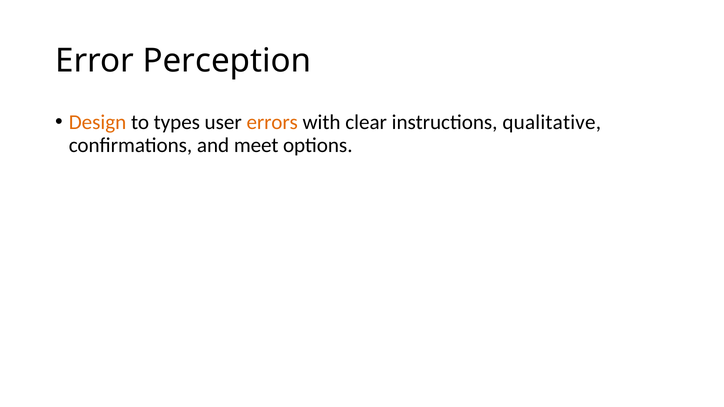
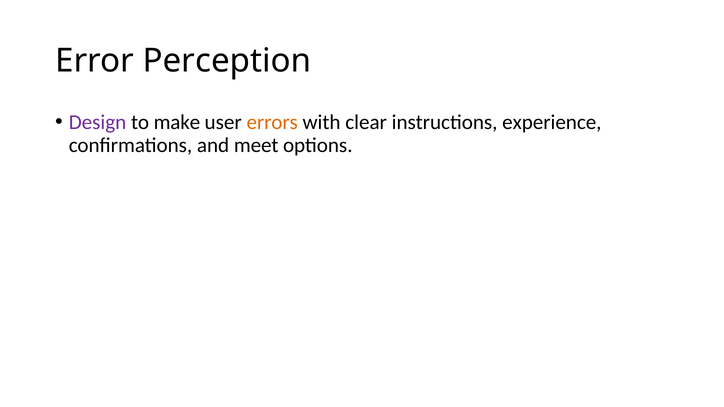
Design colour: orange -> purple
types: types -> make
qualitative: qualitative -> experience
